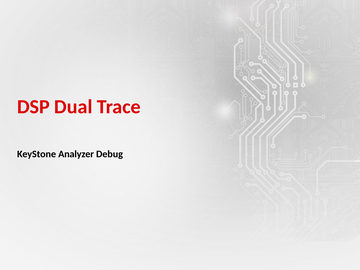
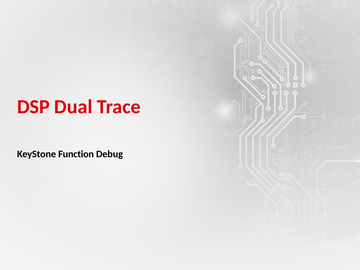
Analyzer: Analyzer -> Function
